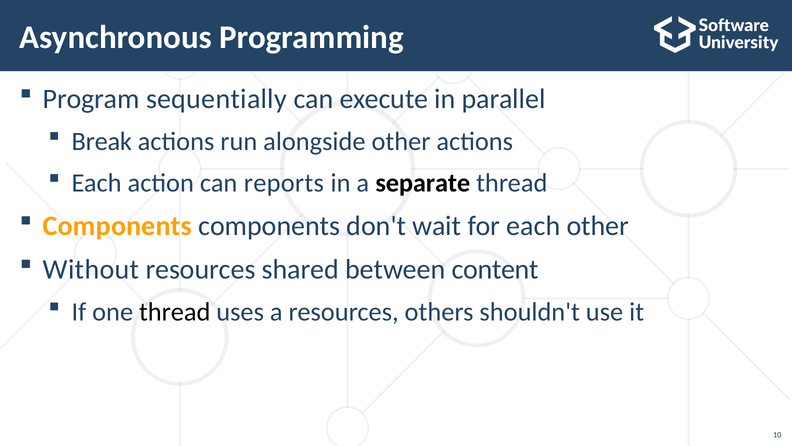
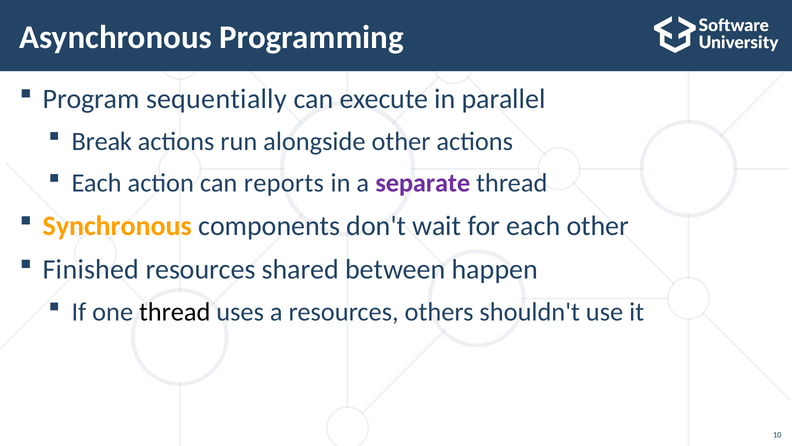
separate colour: black -> purple
Components at (117, 226): Components -> Synchronous
Without: Without -> Finished
content: content -> happen
